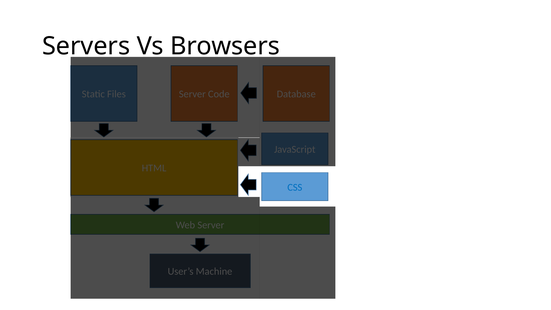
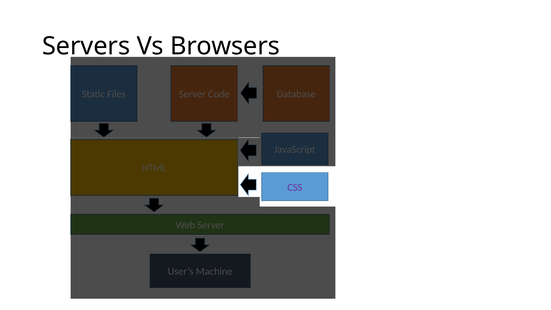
CSS colour: blue -> purple
